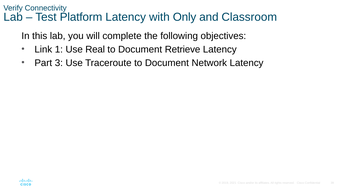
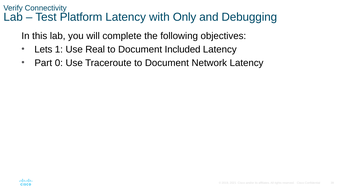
Classroom: Classroom -> Debugging
Link: Link -> Lets
Retrieve: Retrieve -> Included
3: 3 -> 0
